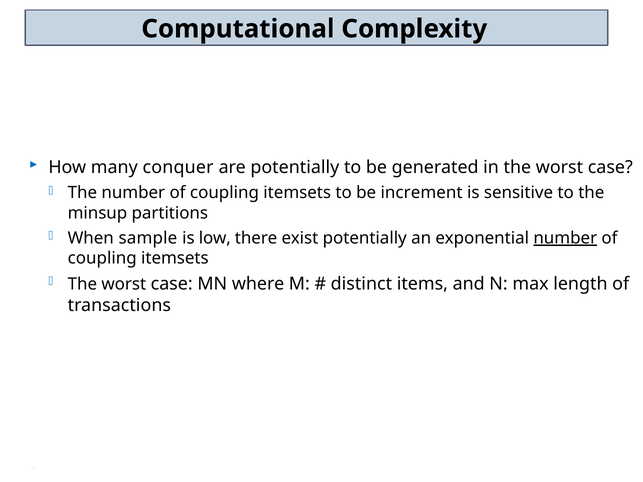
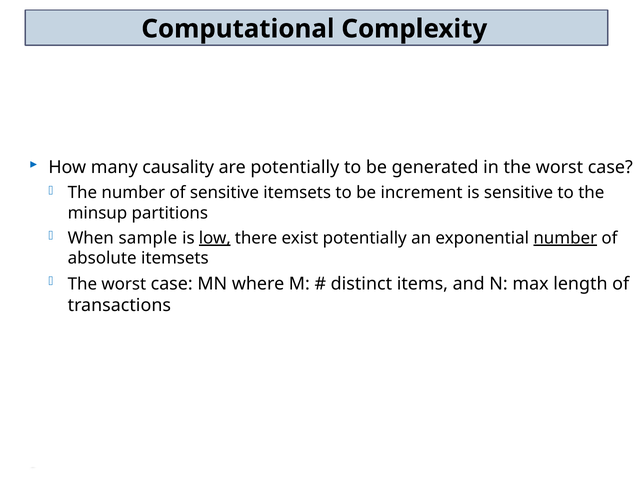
conquer: conquer -> causality
The number of coupling: coupling -> sensitive
low underline: none -> present
coupling at (102, 258): coupling -> absolute
